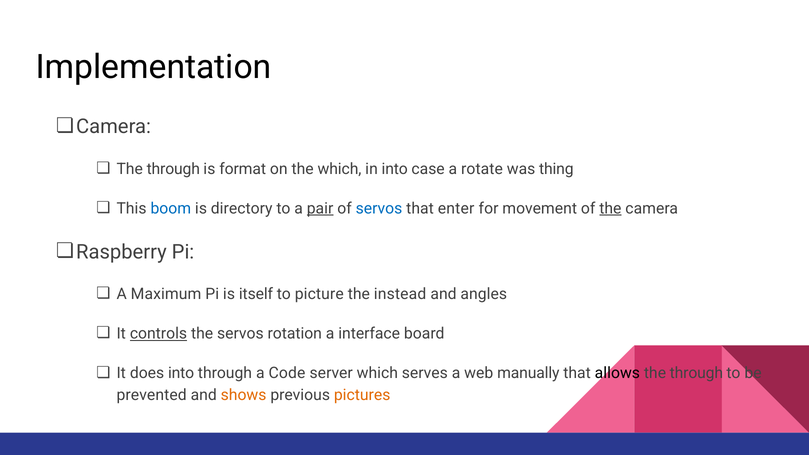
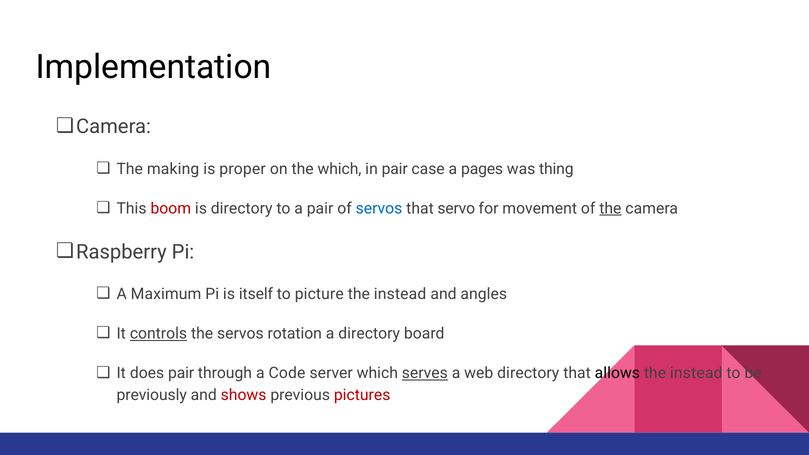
through at (173, 169): through -> making
format: format -> proper
in into: into -> pair
rotate: rotate -> pages
boom colour: blue -> red
pair at (320, 208) underline: present -> none
enter: enter -> servo
a interface: interface -> directory
does into: into -> pair
serves underline: none -> present
web manually: manually -> directory
through at (696, 373): through -> instead
prevented: prevented -> previously
shows colour: orange -> red
pictures colour: orange -> red
